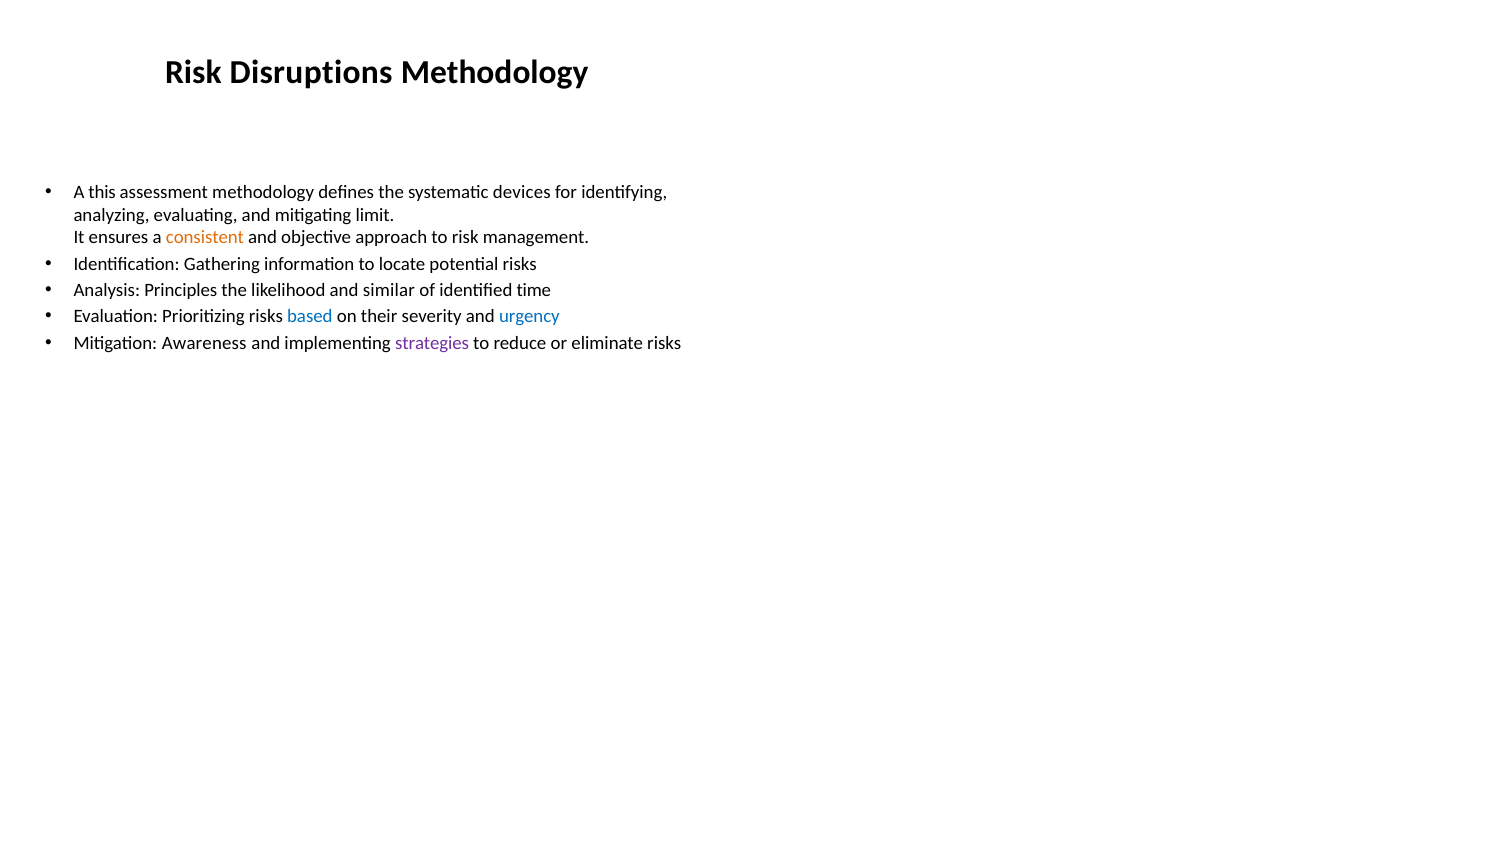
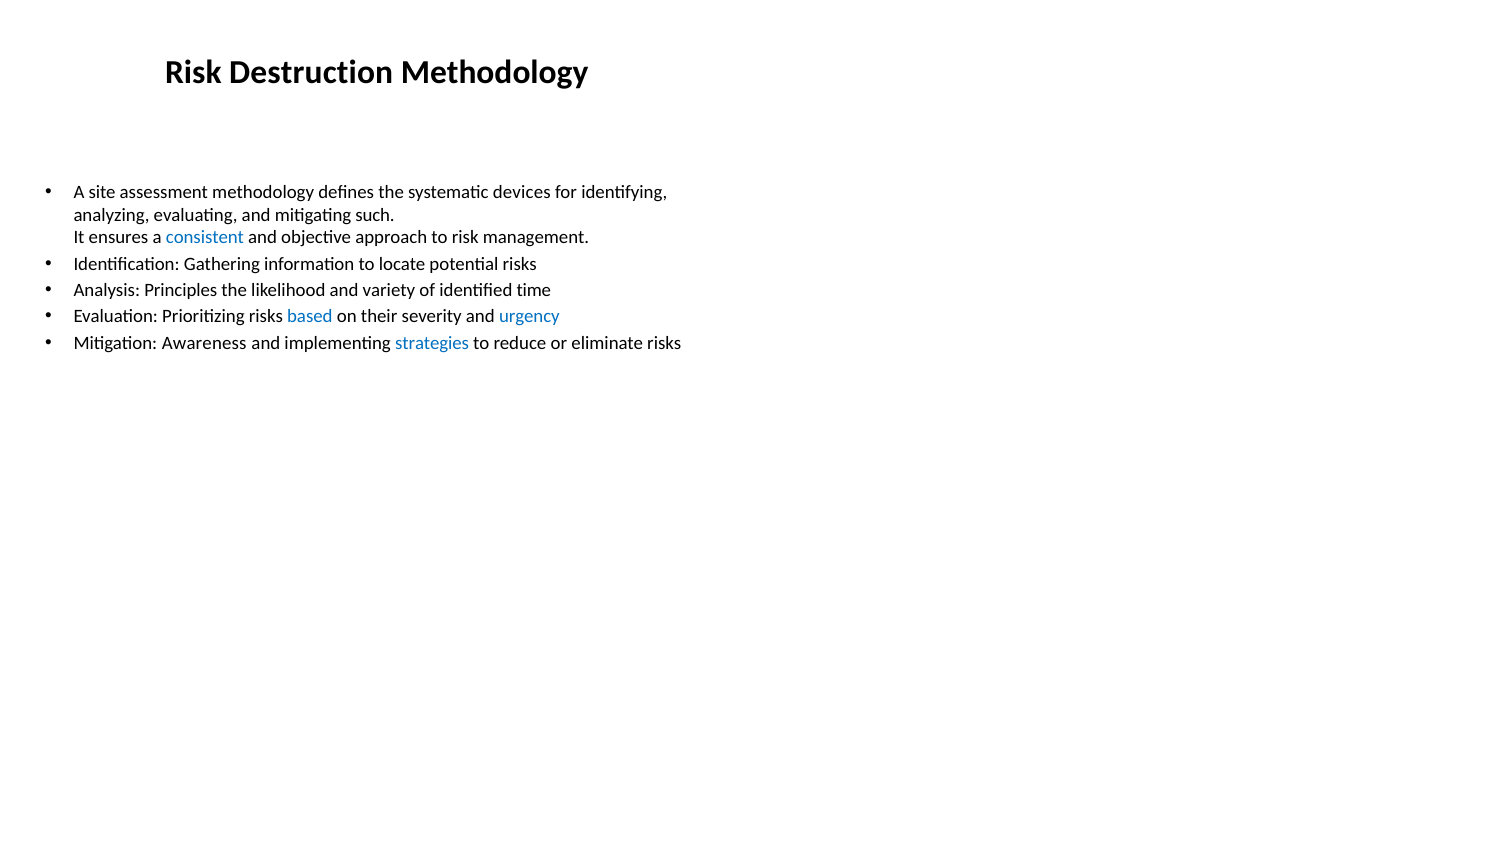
Disruptions: Disruptions -> Destruction
this: this -> site
limit: limit -> such
consistent colour: orange -> blue
similar: similar -> variety
strategies colour: purple -> blue
